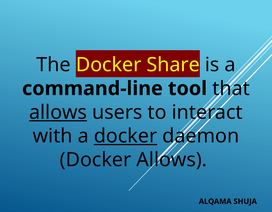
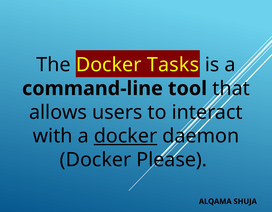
Share: Share -> Tasks
allows at (58, 112) underline: present -> none
Docker Allows: Allows -> Please
